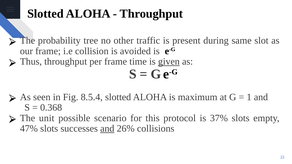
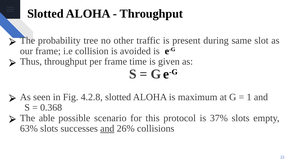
given underline: present -> none
8.5.4: 8.5.4 -> 4.2.8
unit: unit -> able
47%: 47% -> 63%
